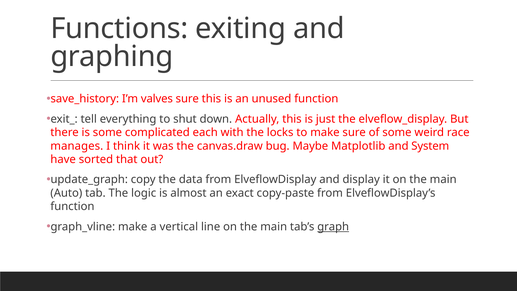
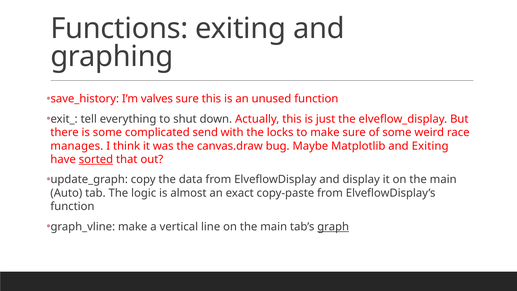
each: each -> send
and System: System -> Exiting
sorted underline: none -> present
